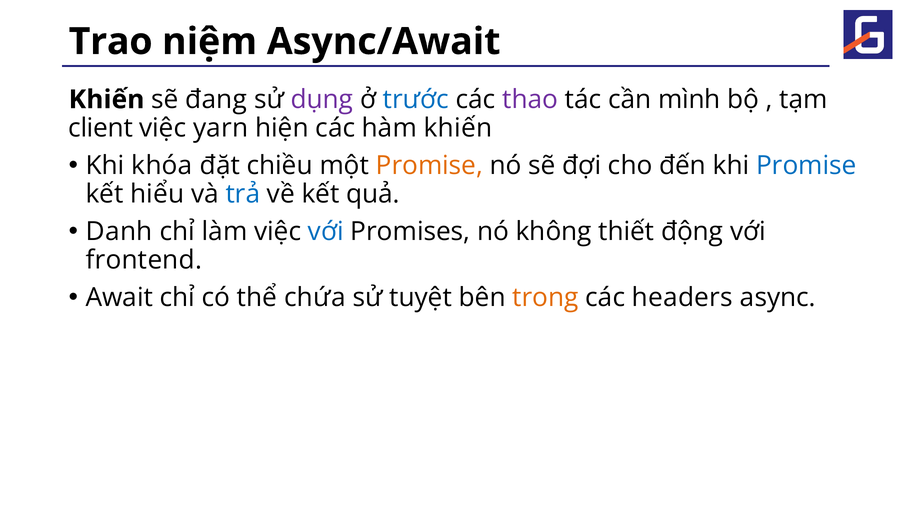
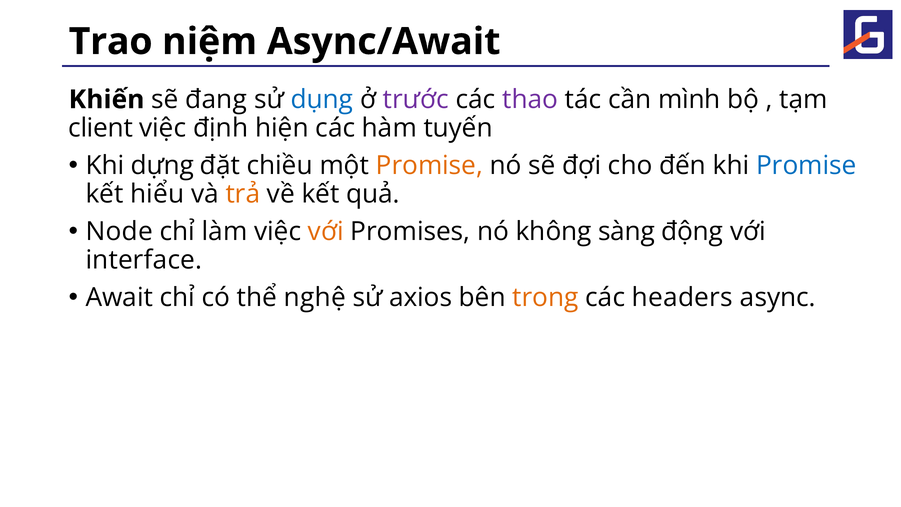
dụng colour: purple -> blue
trước colour: blue -> purple
yarn: yarn -> định
hàm khiến: khiến -> tuyến
khóa: khóa -> dựng
trả colour: blue -> orange
Danh: Danh -> Node
với at (326, 232) colour: blue -> orange
thiết: thiết -> sàng
frontend: frontend -> interface
chứa: chứa -> nghệ
tuyệt: tuyệt -> axios
